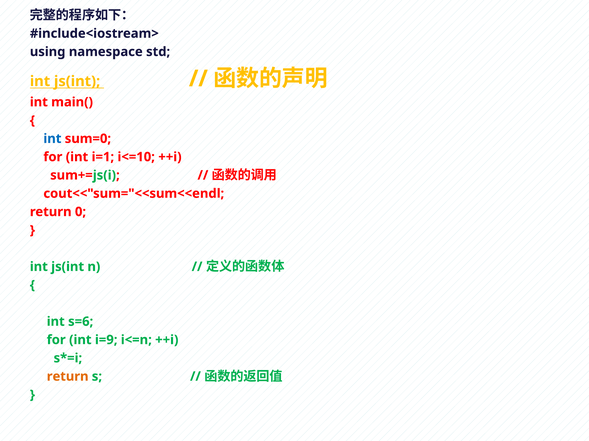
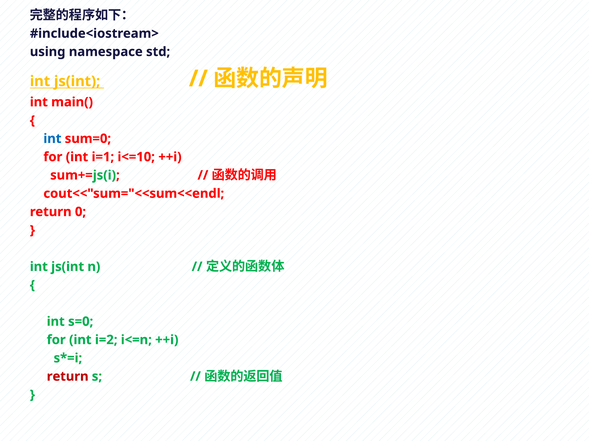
s=6: s=6 -> s=0
i=9: i=9 -> i=2
return at (68, 377) colour: orange -> red
